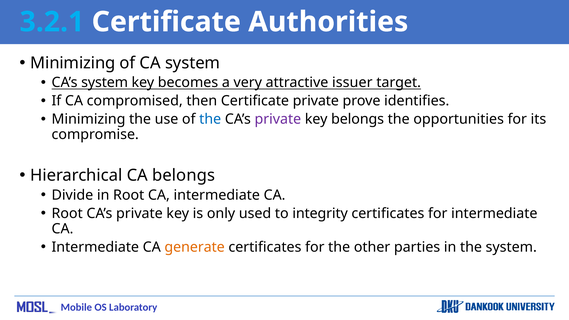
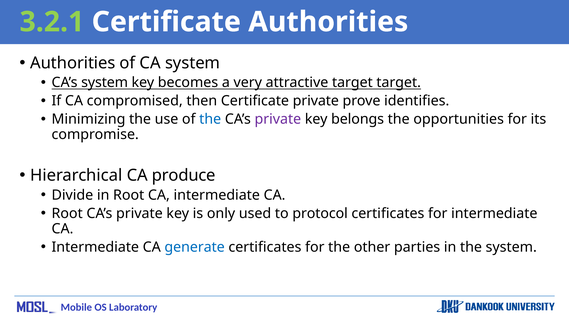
3.2.1 colour: light blue -> light green
Minimizing at (73, 63): Minimizing -> Authorities
attractive issuer: issuer -> target
CA belongs: belongs -> produce
integrity: integrity -> protocol
generate colour: orange -> blue
